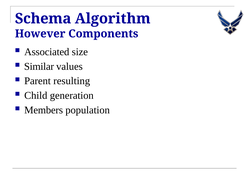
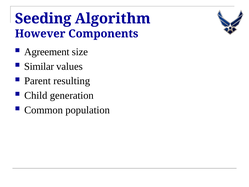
Schema: Schema -> Seeding
Associated: Associated -> Agreement
Members: Members -> Common
